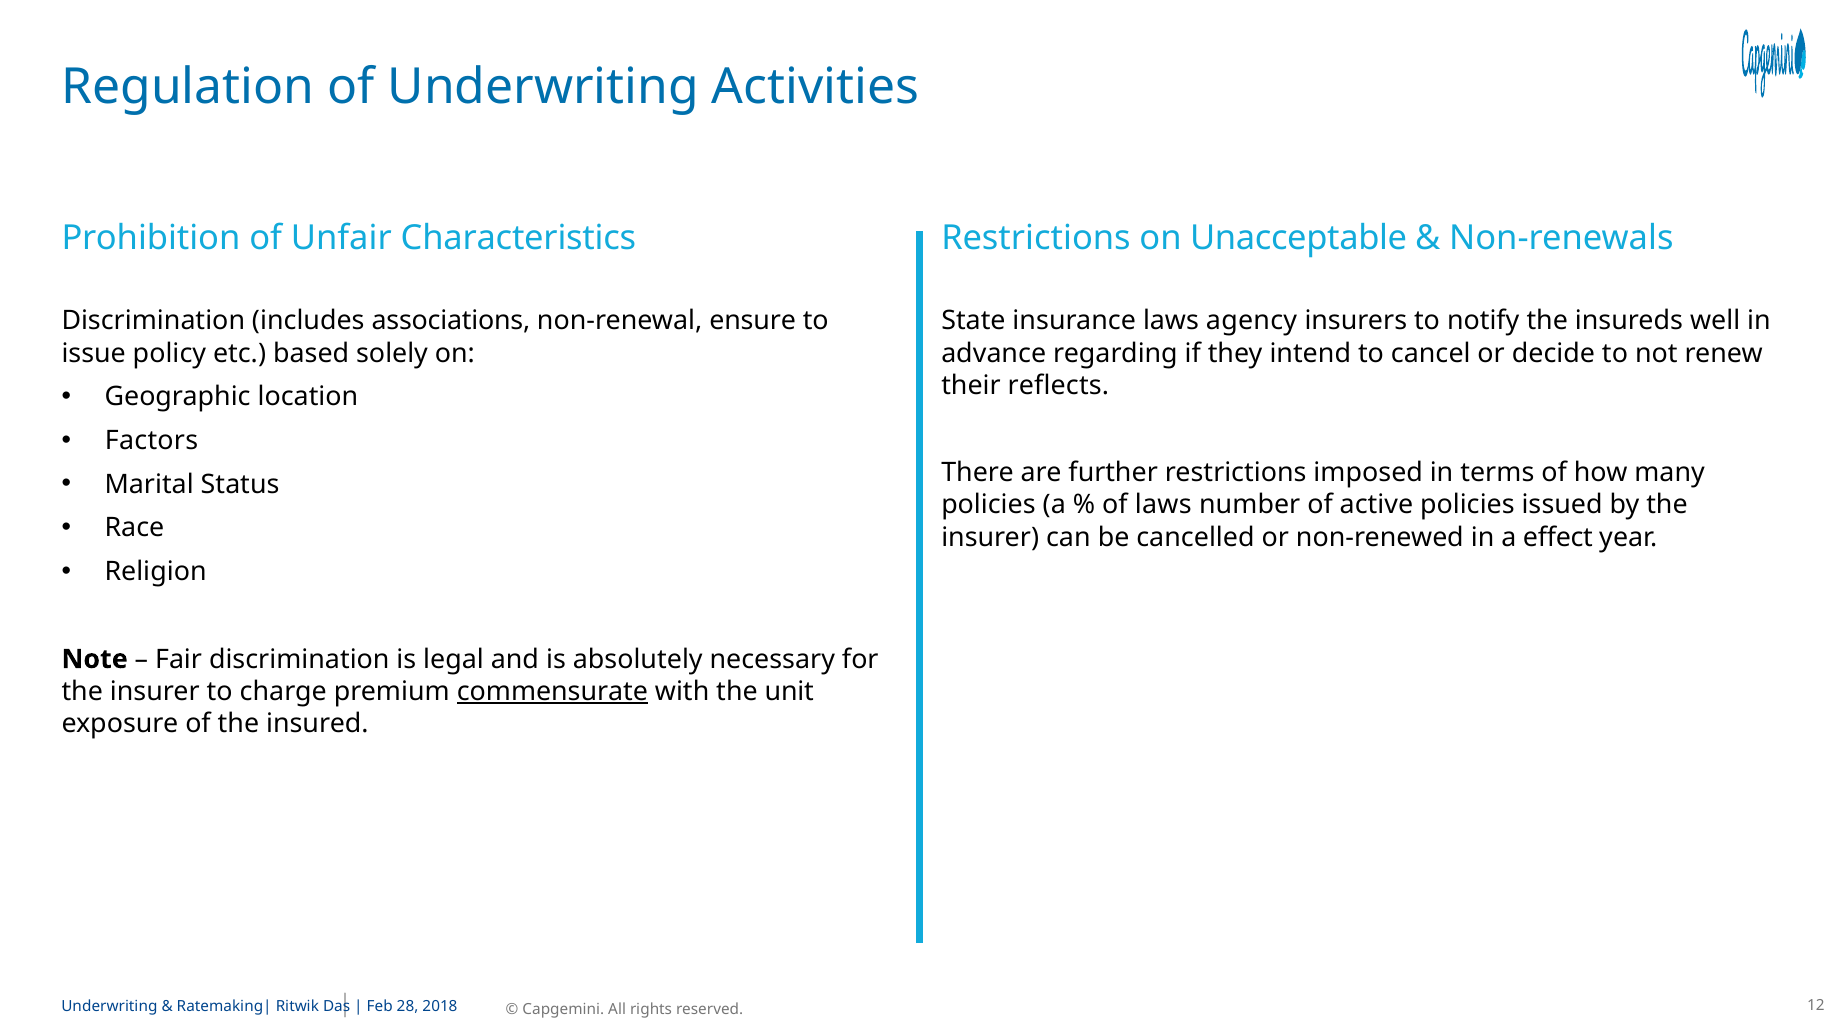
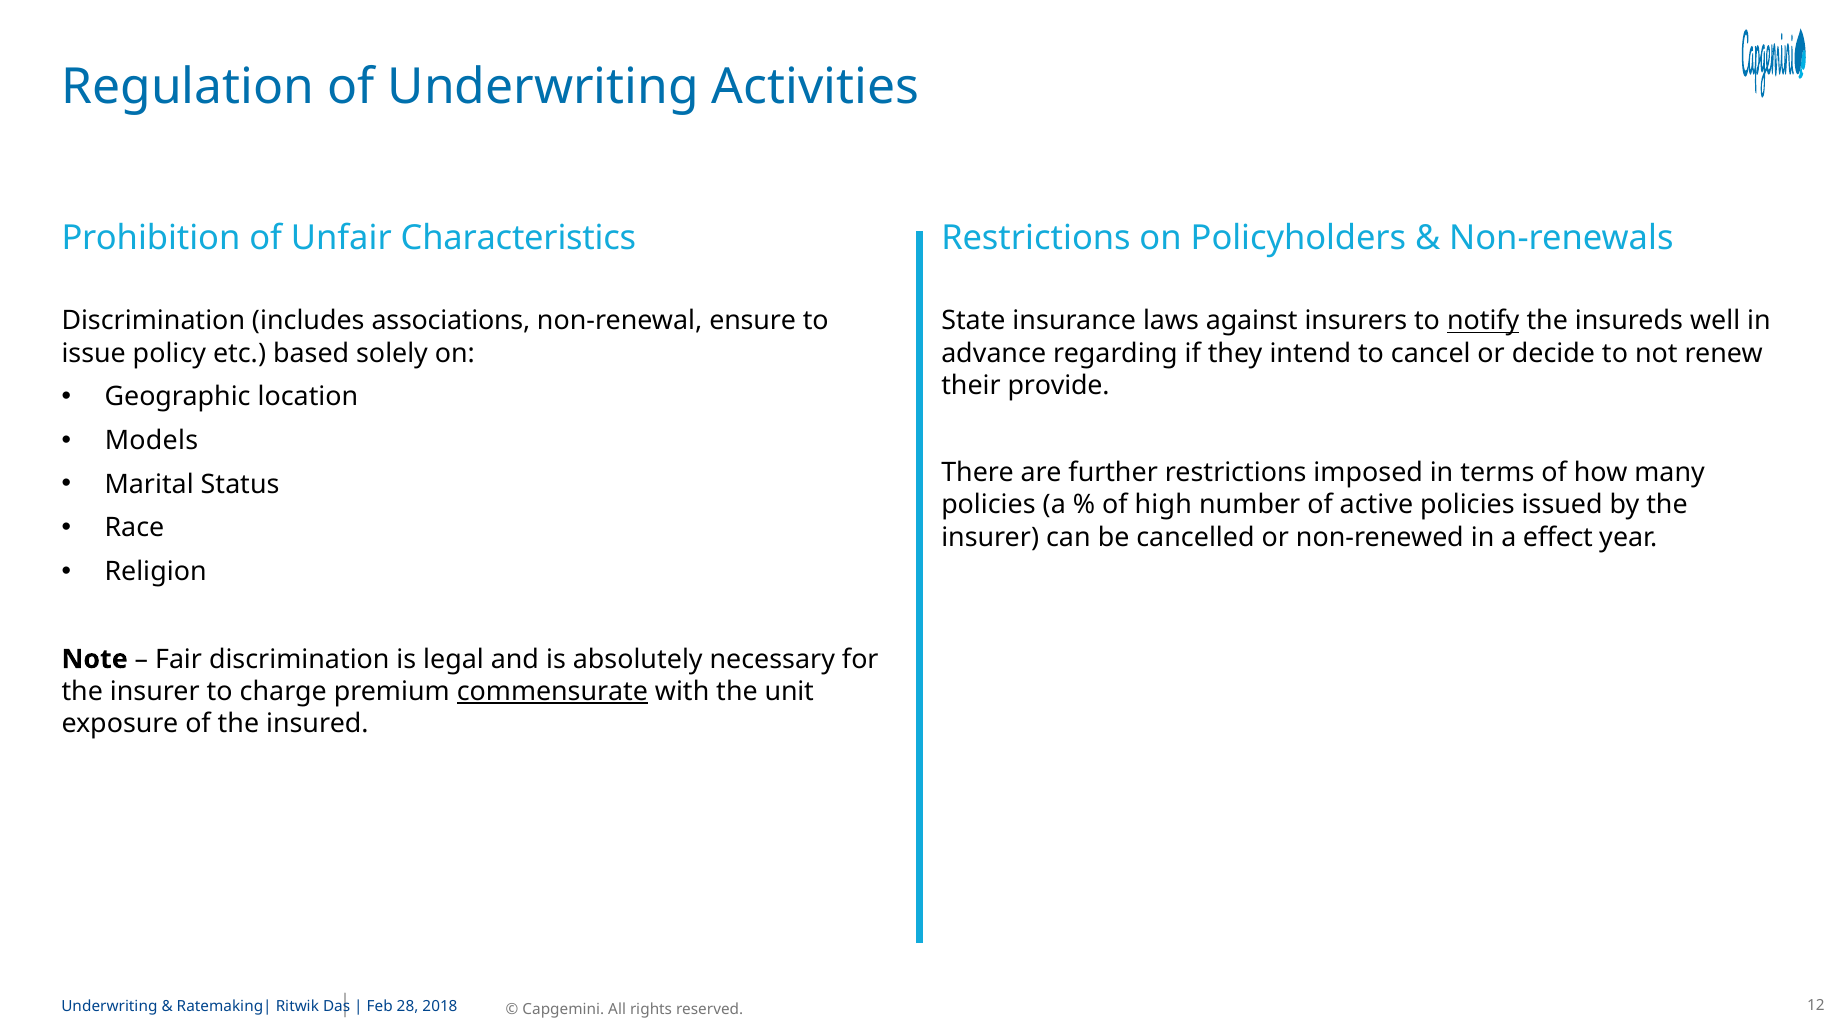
Unacceptable: Unacceptable -> Policyholders
agency: agency -> against
notify underline: none -> present
reflects: reflects -> provide
Factors: Factors -> Models
of laws: laws -> high
